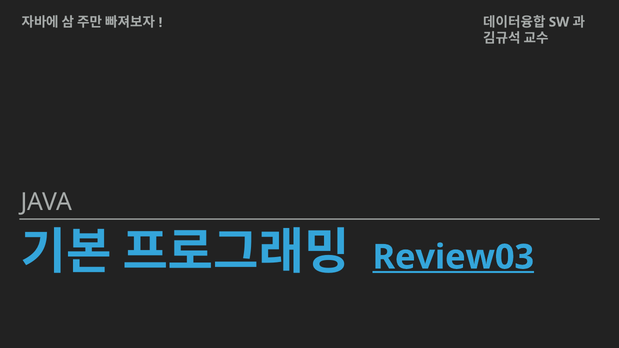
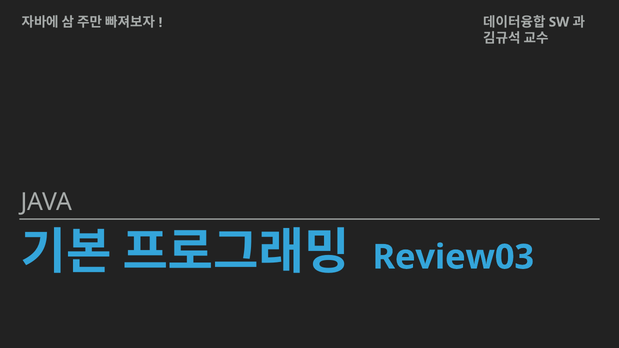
Review03 underline: present -> none
